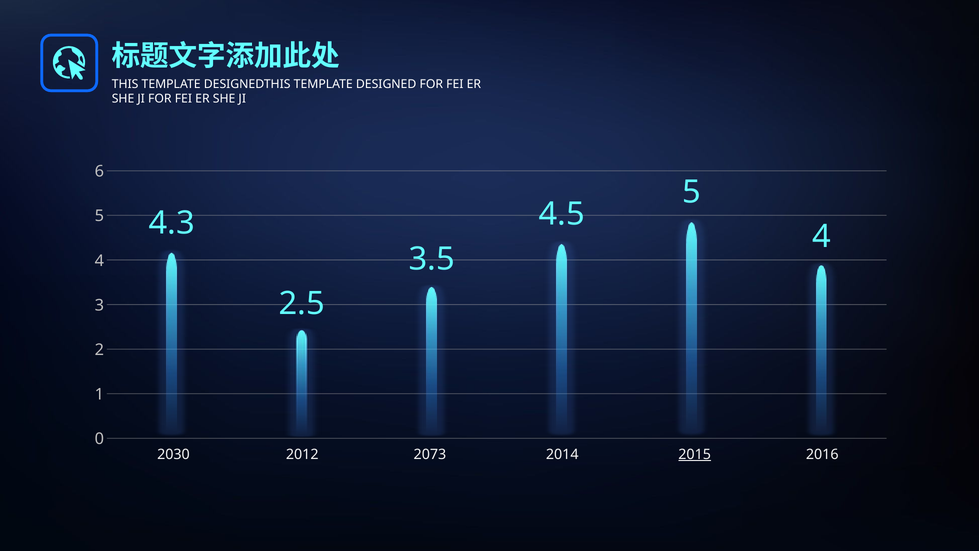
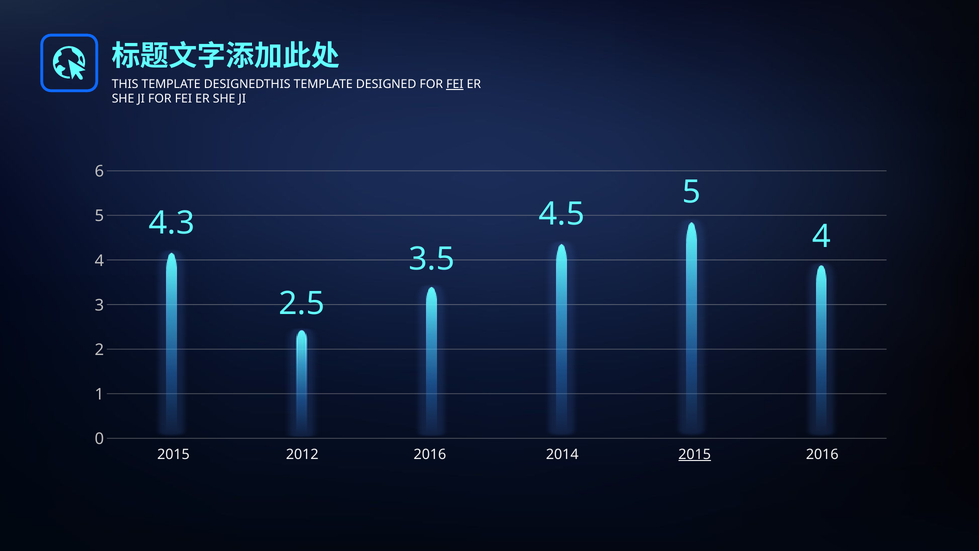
FEI at (455, 84) underline: none -> present
2030 at (173, 454): 2030 -> 2015
2012 2073: 2073 -> 2016
